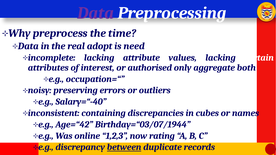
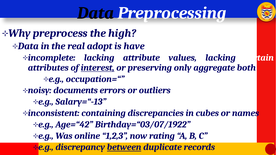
Data colour: purple -> black
time: time -> high
need: need -> have
interest underline: none -> present
authorised: authorised -> preserving
preserving: preserving -> documents
Salary=“-40: Salary=“-40 -> Salary=“-13
Birthday=“03/07/1944: Birthday=“03/07/1944 -> Birthday=“03/07/1922
